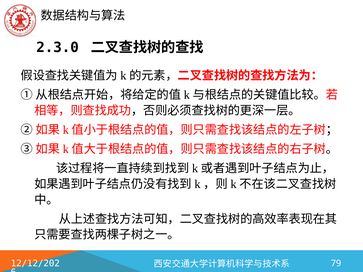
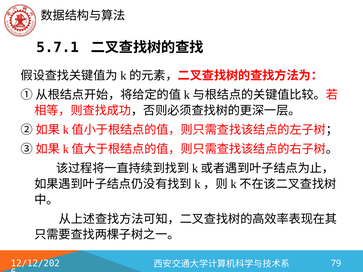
2.3.0: 2.3.0 -> 5.7.1
